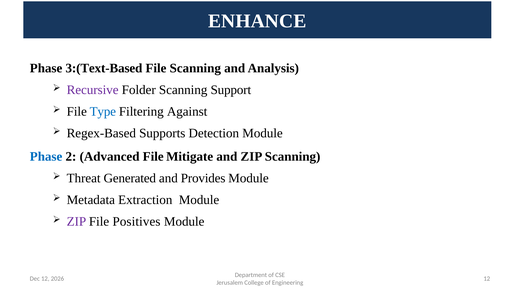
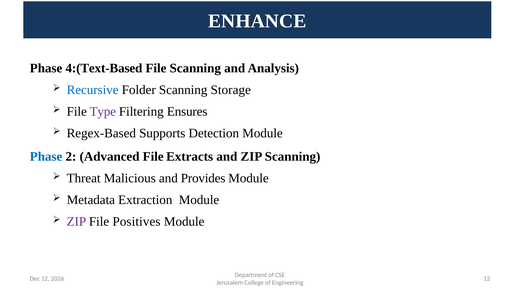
3:(Text-Based: 3:(Text-Based -> 4:(Text-Based
Recursive colour: purple -> blue
Support: Support -> Storage
Type colour: blue -> purple
Against: Against -> Ensures
Mitigate: Mitigate -> Extracts
Generated: Generated -> Malicious
